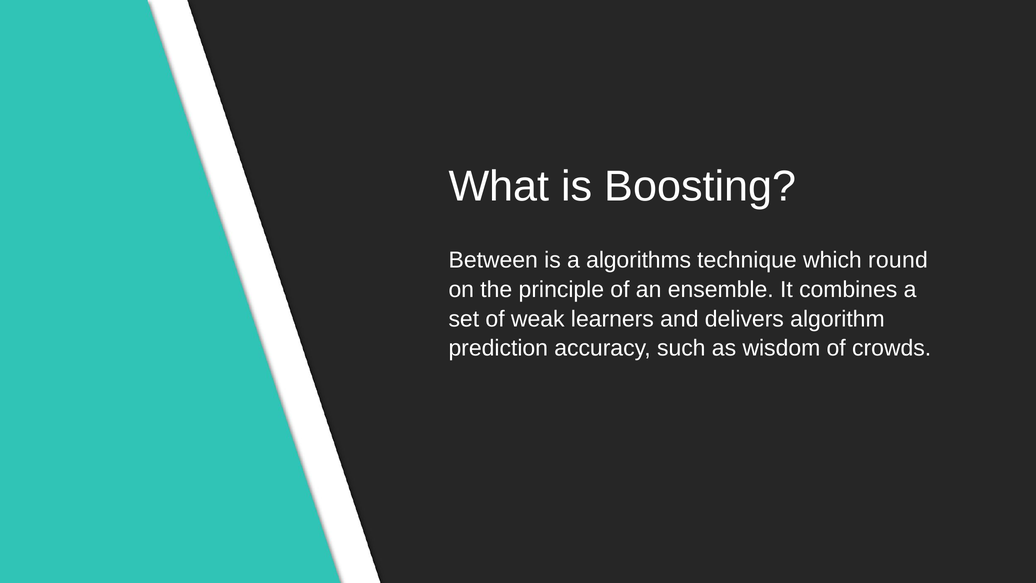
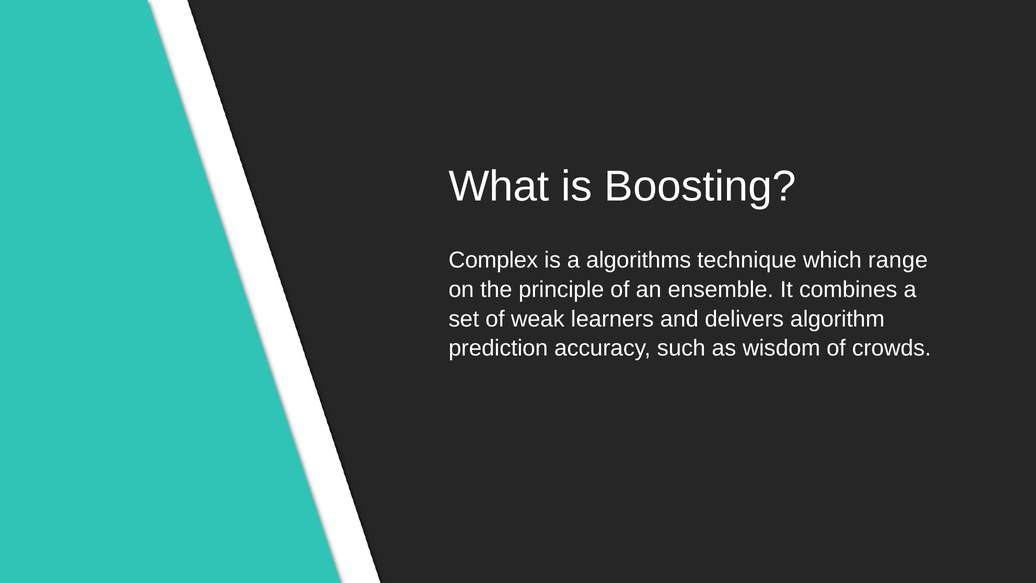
Between: Between -> Complex
round: round -> range
